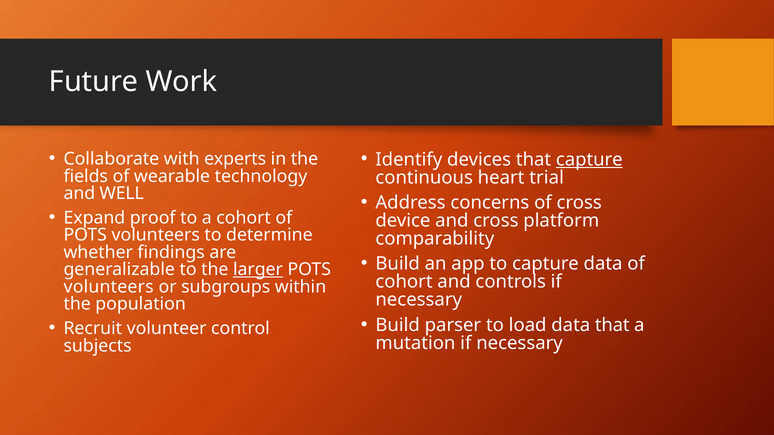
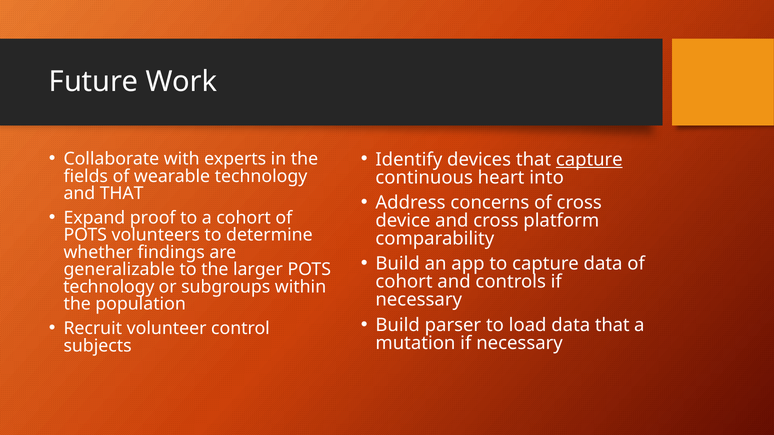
trial: trial -> into
and WELL: WELL -> THAT
larger underline: present -> none
volunteers at (109, 287): volunteers -> technology
